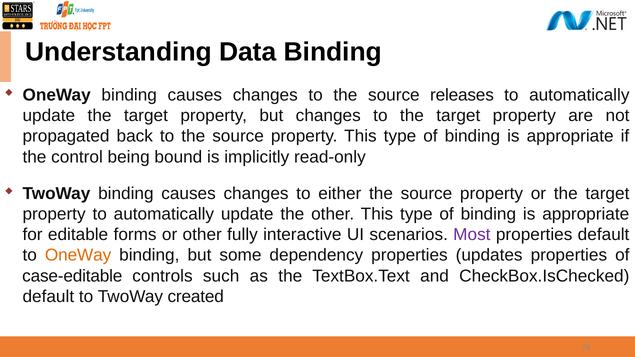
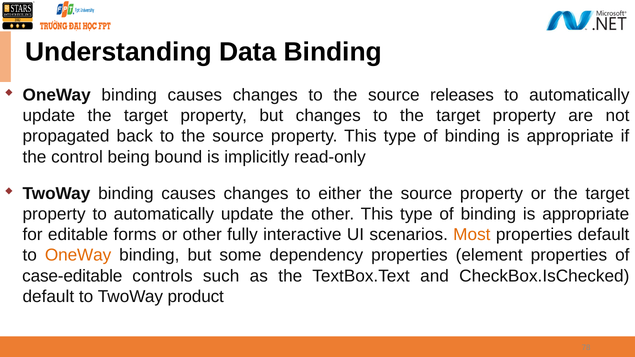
Most colour: purple -> orange
updates: updates -> element
created: created -> product
